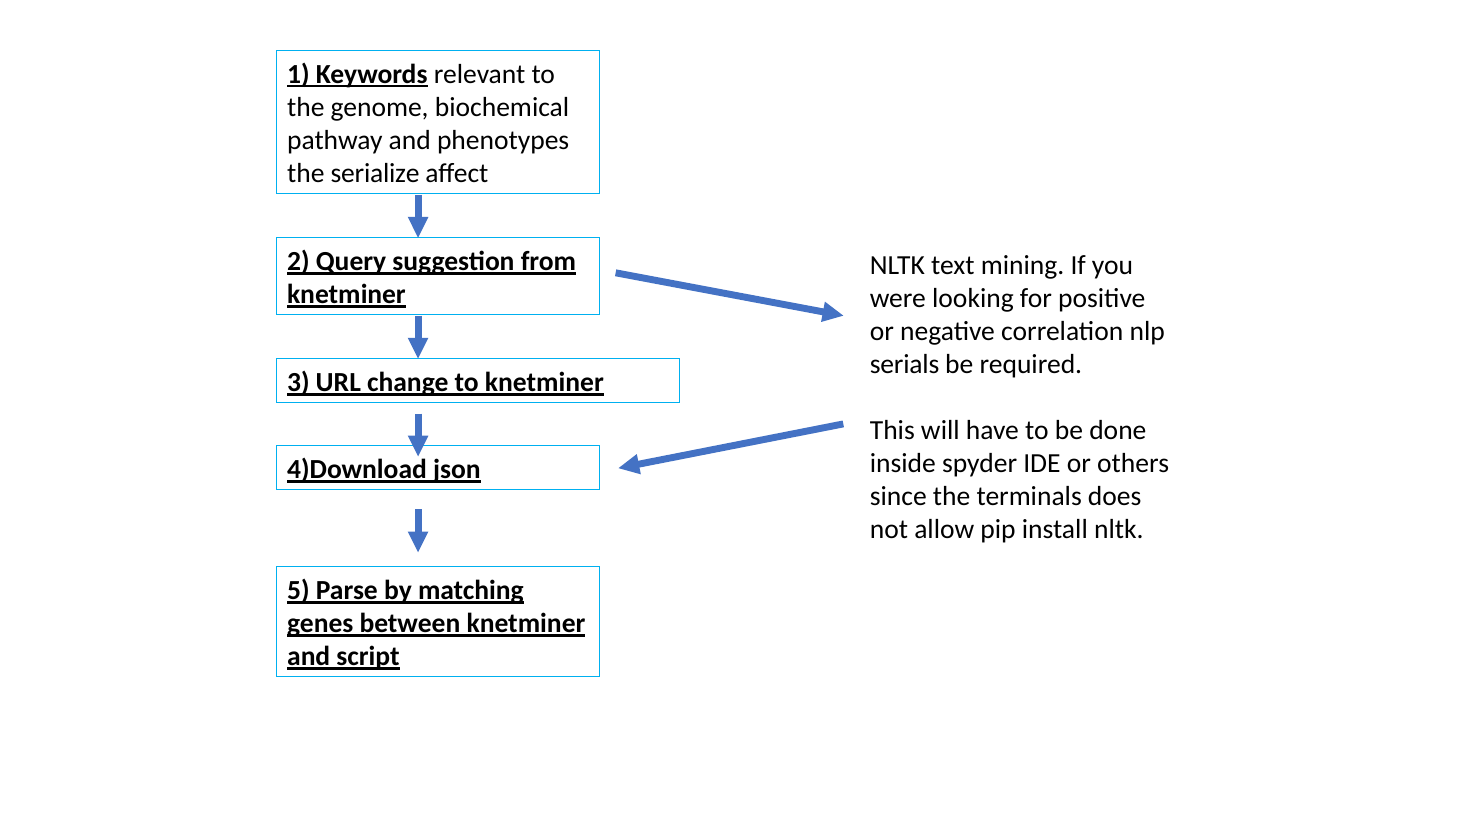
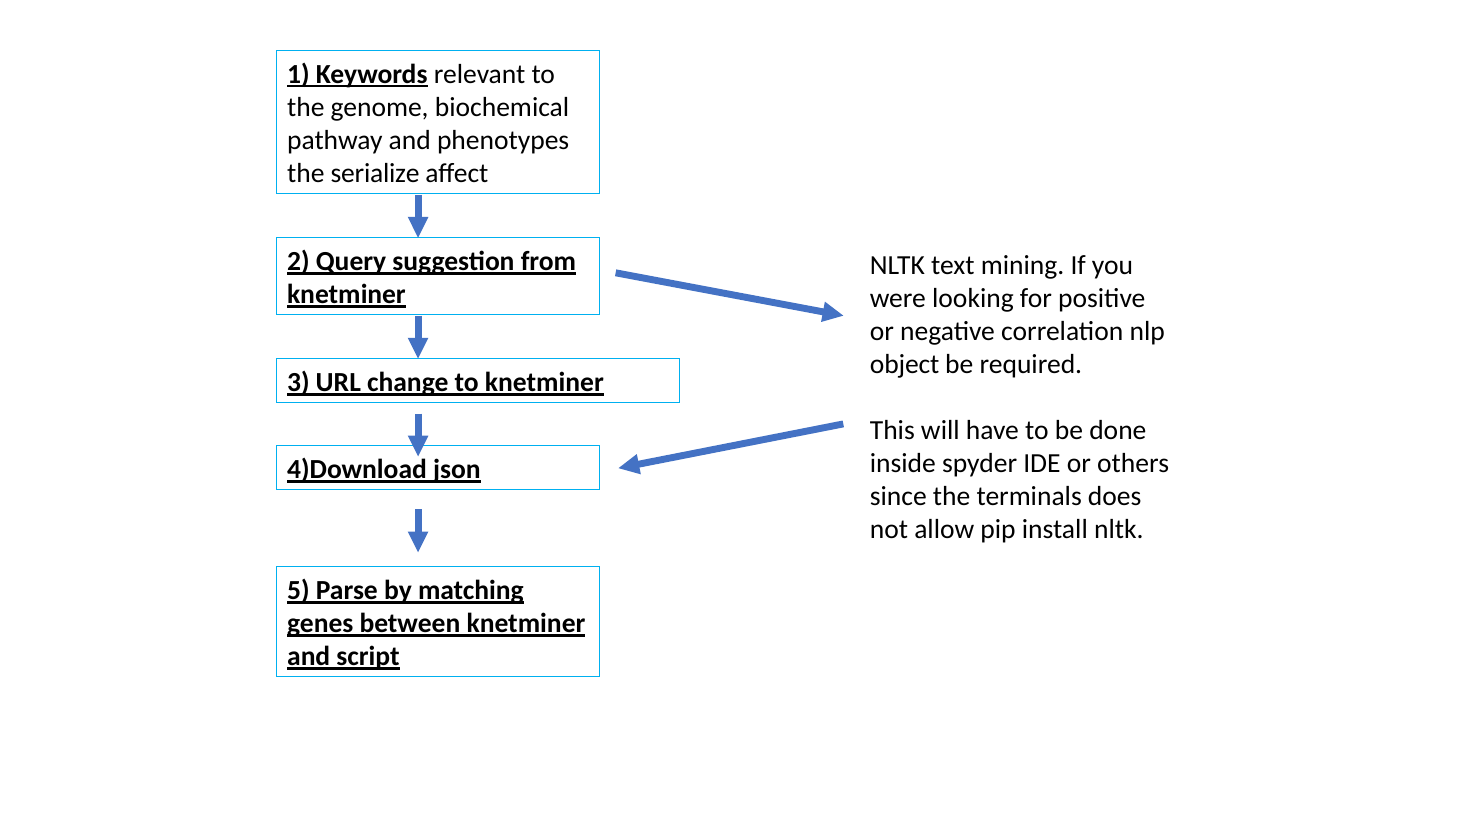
serials: serials -> object
